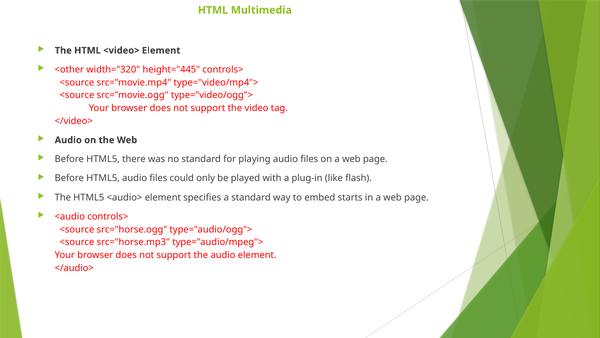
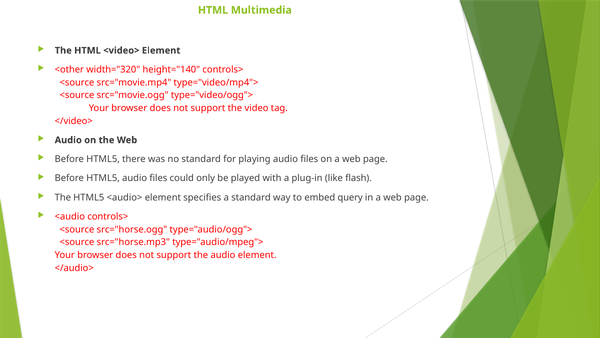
height="445: height="445 -> height="140
starts: starts -> query
